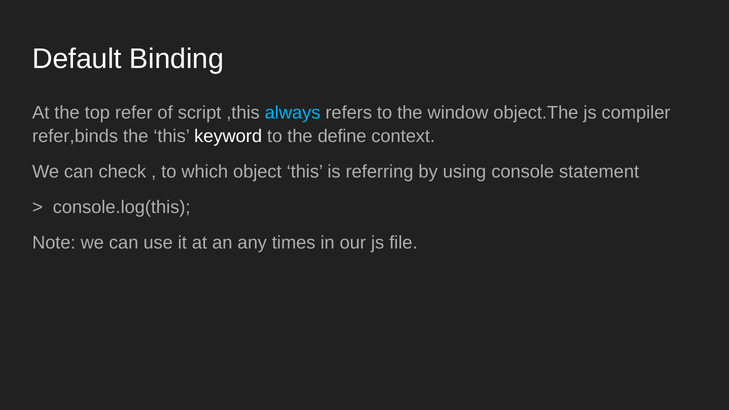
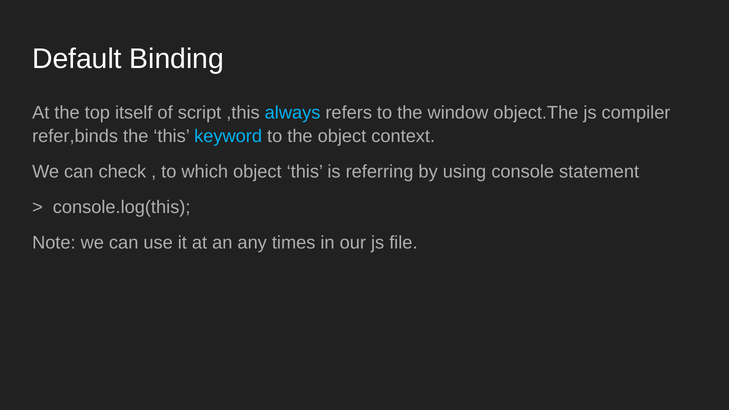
refer: refer -> itself
keyword colour: white -> light blue
the define: define -> object
